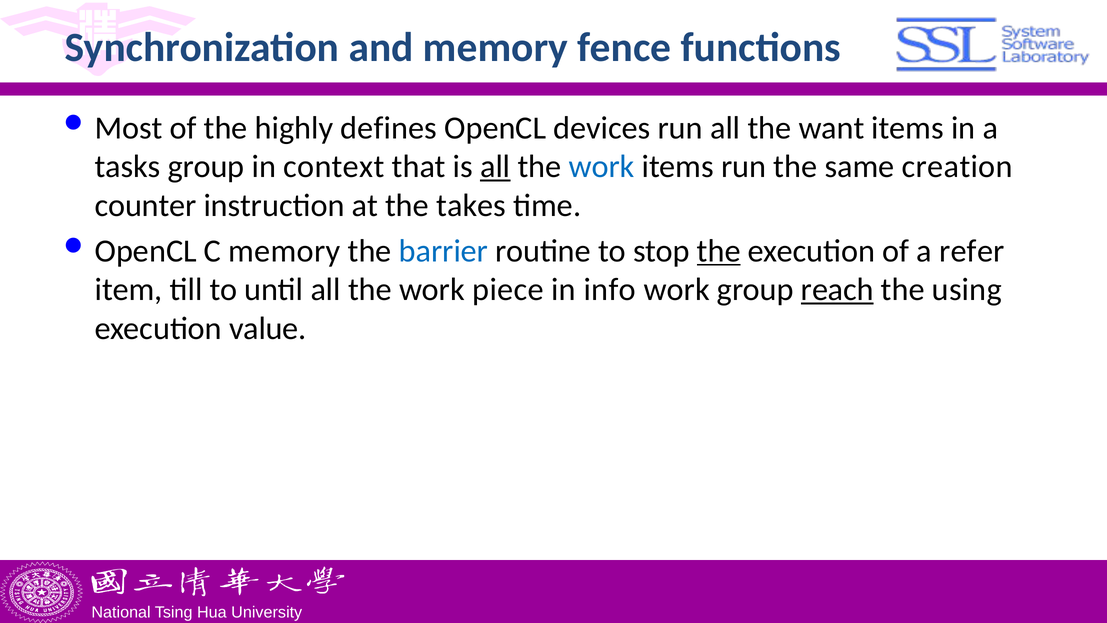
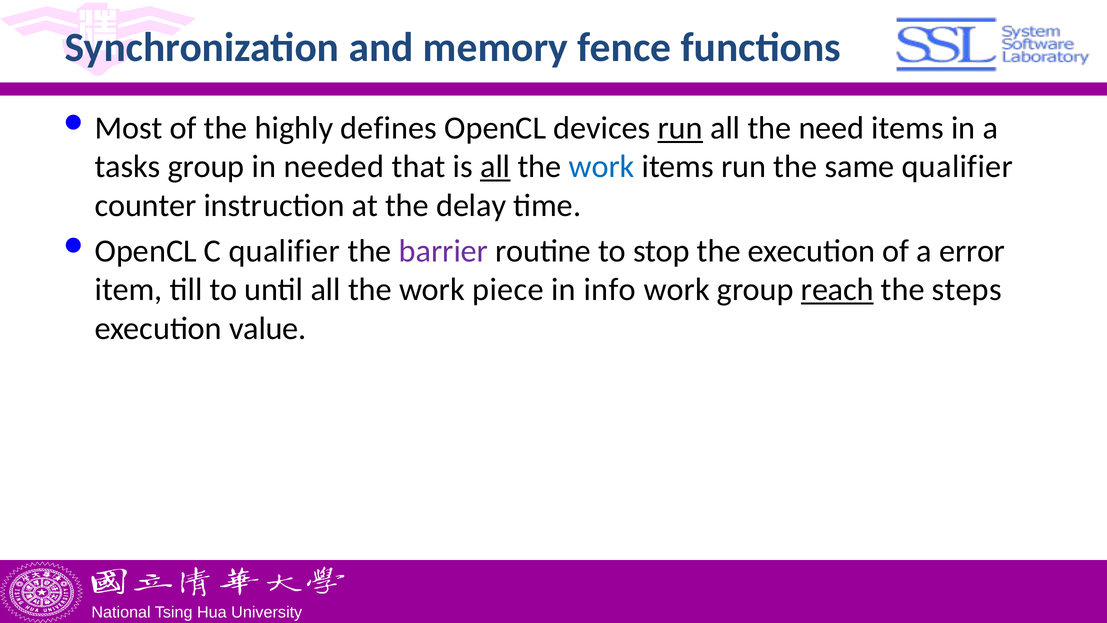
run at (680, 128) underline: none -> present
want: want -> need
context: context -> needed
same creation: creation -> qualifier
takes: takes -> delay
C memory: memory -> qualifier
barrier colour: blue -> purple
the at (719, 251) underline: present -> none
refer: refer -> error
using: using -> steps
